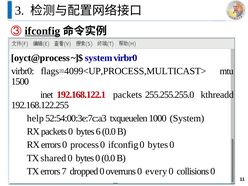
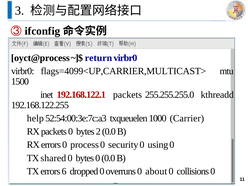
ifconfig at (42, 31) underline: present -> none
system at (99, 58): system -> return
flags=4099<UP,PROCESS,MULTICAST>: flags=4099<UP,PROCESS,MULTICAST> -> flags=4099<UP,CARRIER,MULTICAST>
1000 System: System -> Carrier
6: 6 -> 2
0 ifconfig: ifconfig -> security
bytes at (158, 145): bytes -> using
7: 7 -> 6
every: every -> about
